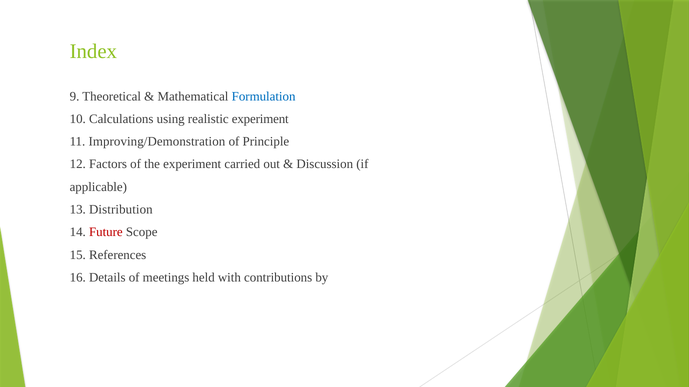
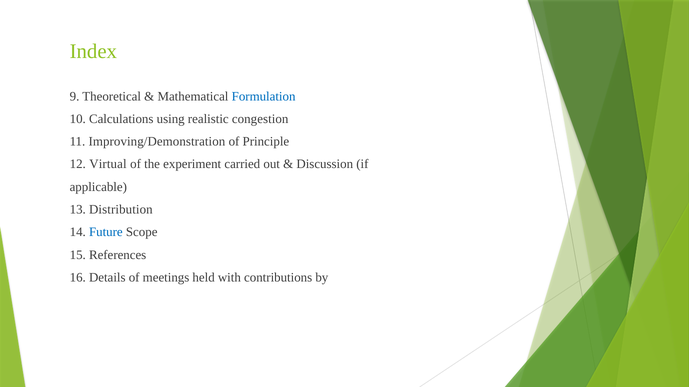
realistic experiment: experiment -> congestion
Factors: Factors -> Virtual
Future colour: red -> blue
